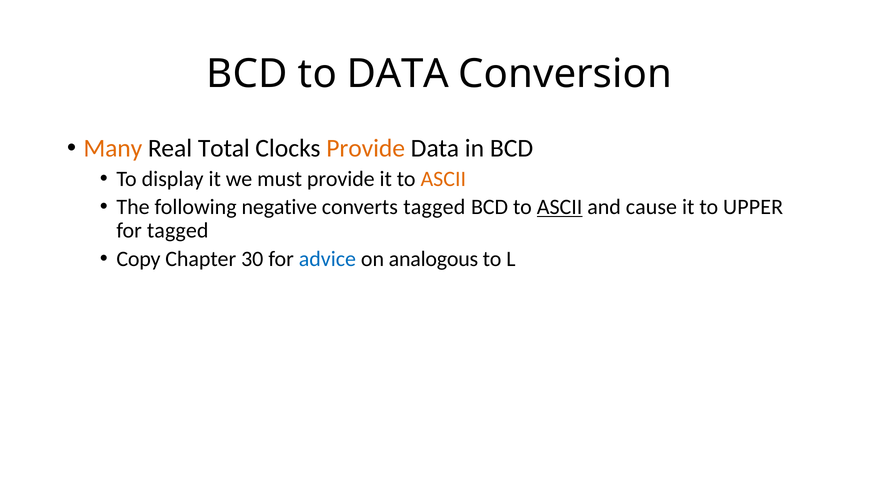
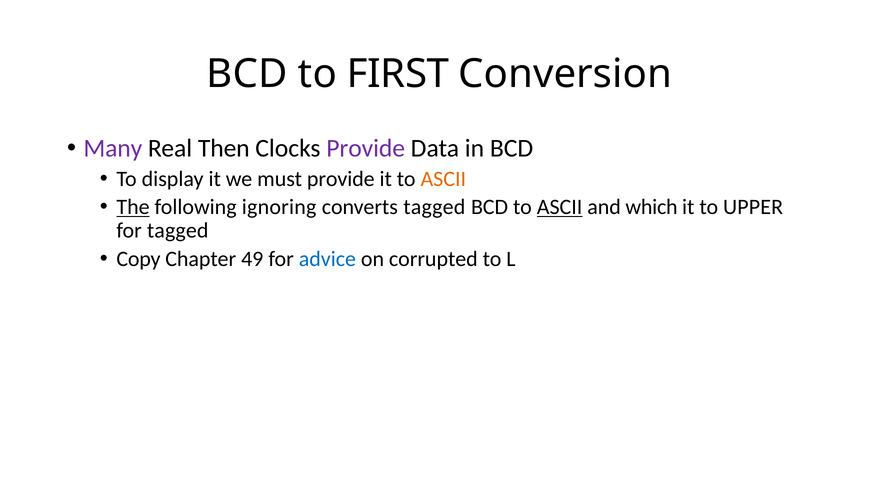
to DATA: DATA -> FIRST
Many colour: orange -> purple
Total: Total -> Then
Provide at (366, 149) colour: orange -> purple
The underline: none -> present
negative: negative -> ignoring
cause: cause -> which
30: 30 -> 49
analogous: analogous -> corrupted
